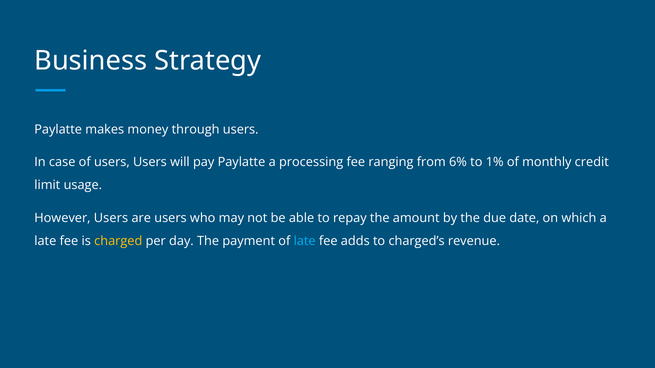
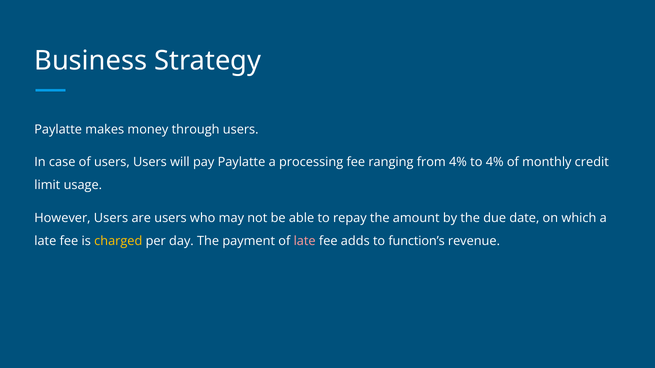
from 6%: 6% -> 4%
to 1%: 1% -> 4%
late at (305, 241) colour: light blue -> pink
charged’s: charged’s -> function’s
